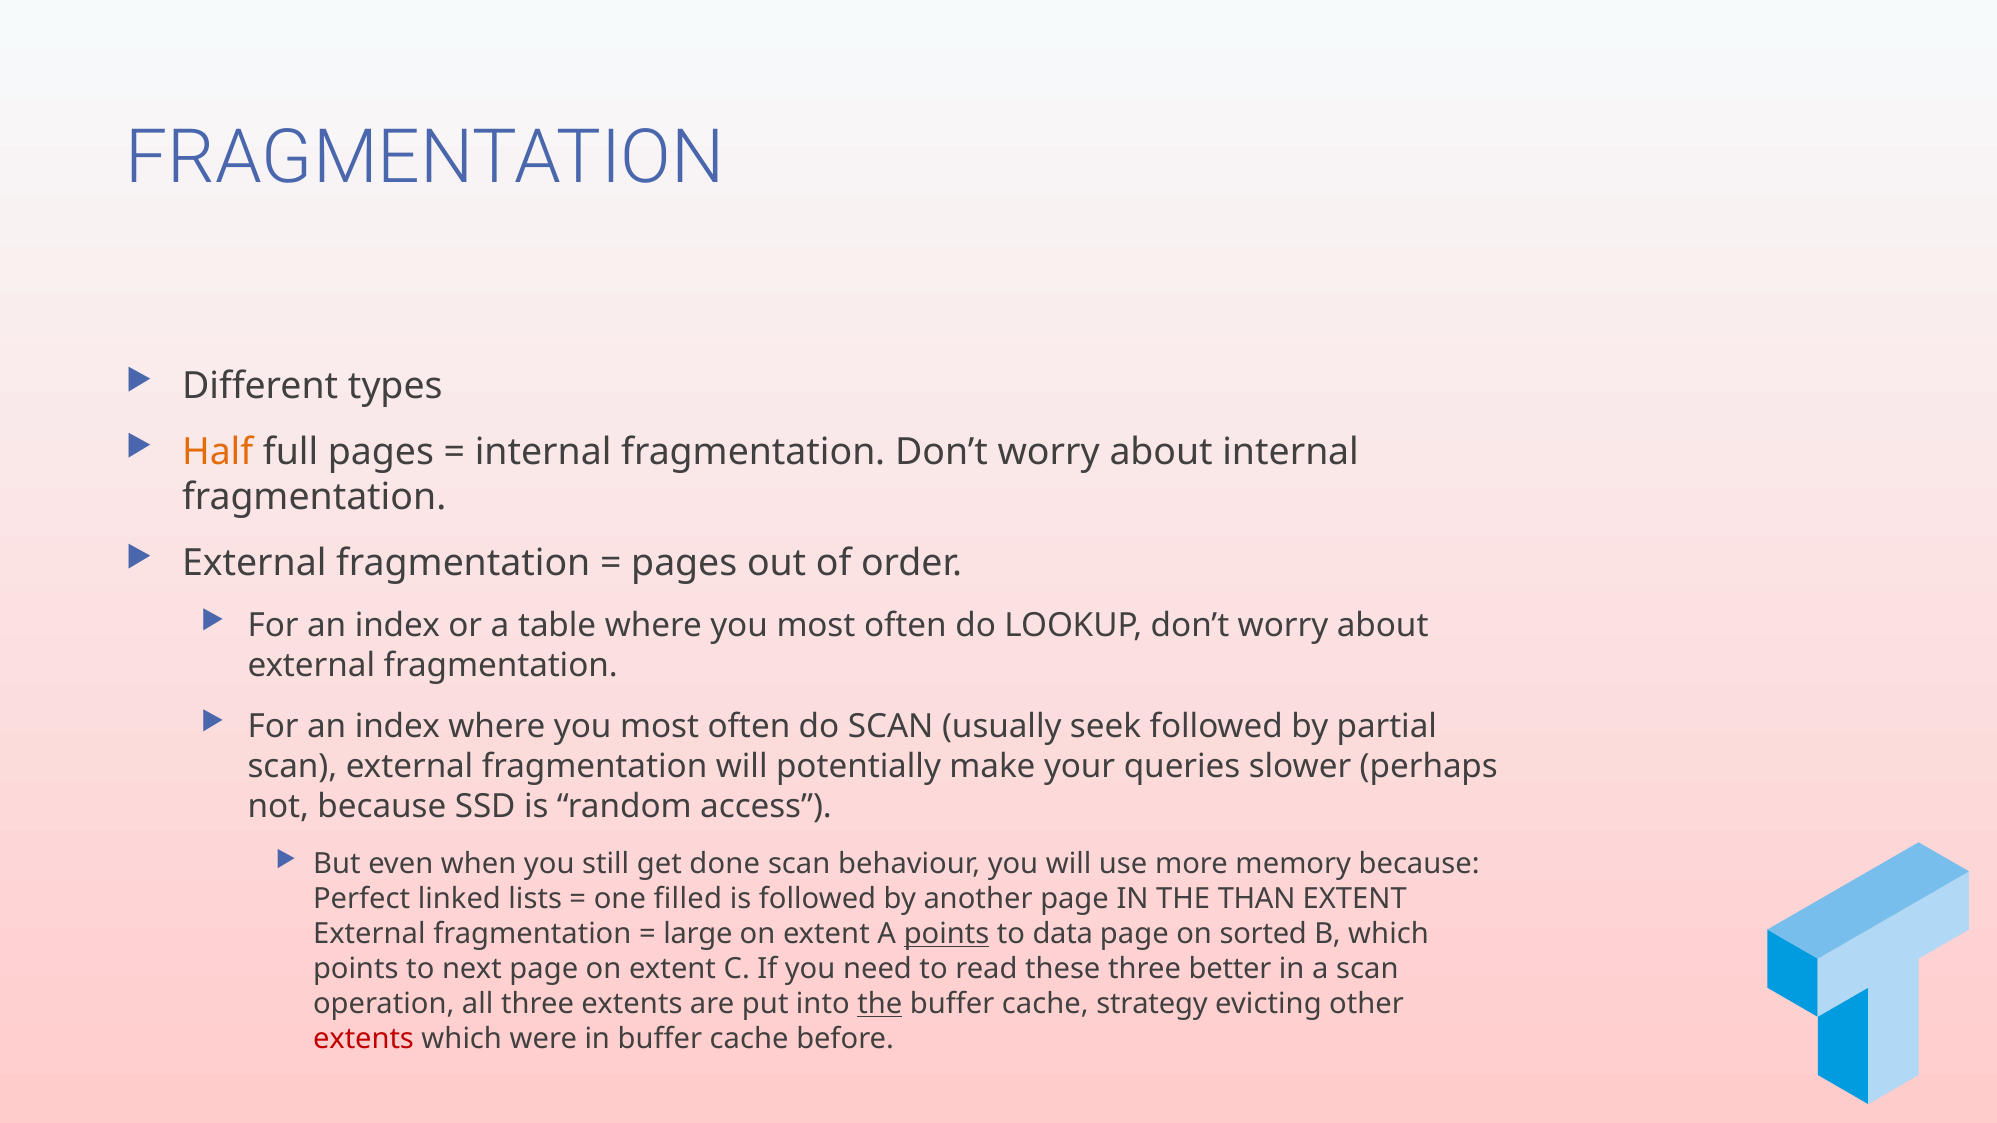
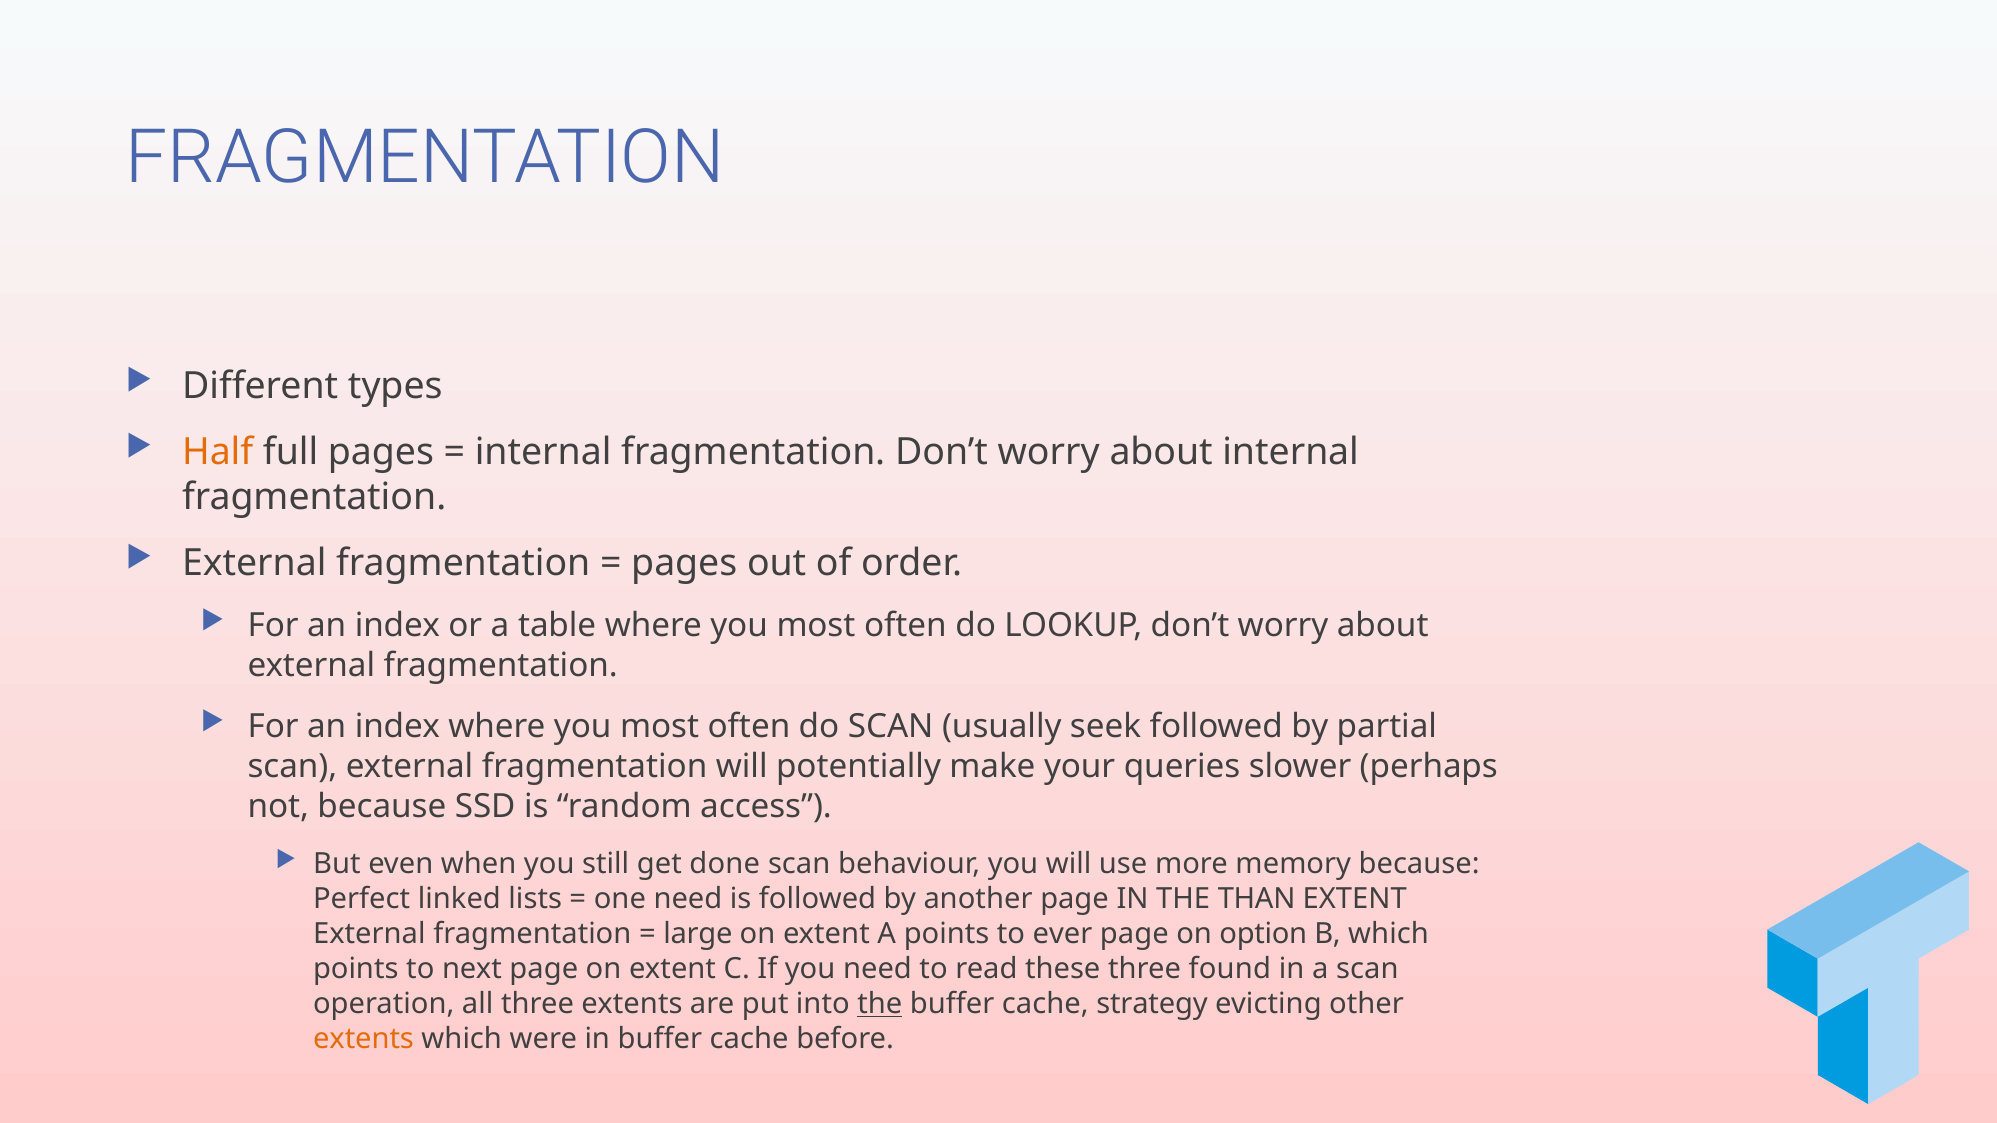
one filled: filled -> need
points at (947, 934) underline: present -> none
data: data -> ever
sorted: sorted -> option
better: better -> found
extents at (364, 1039) colour: red -> orange
